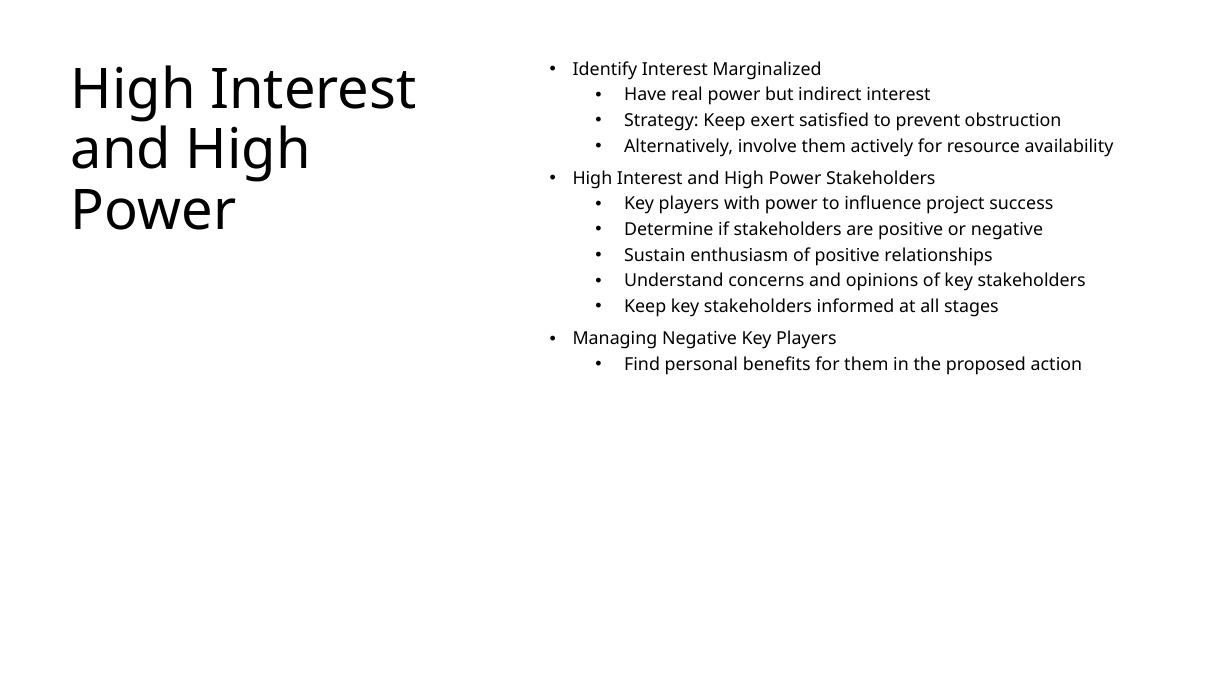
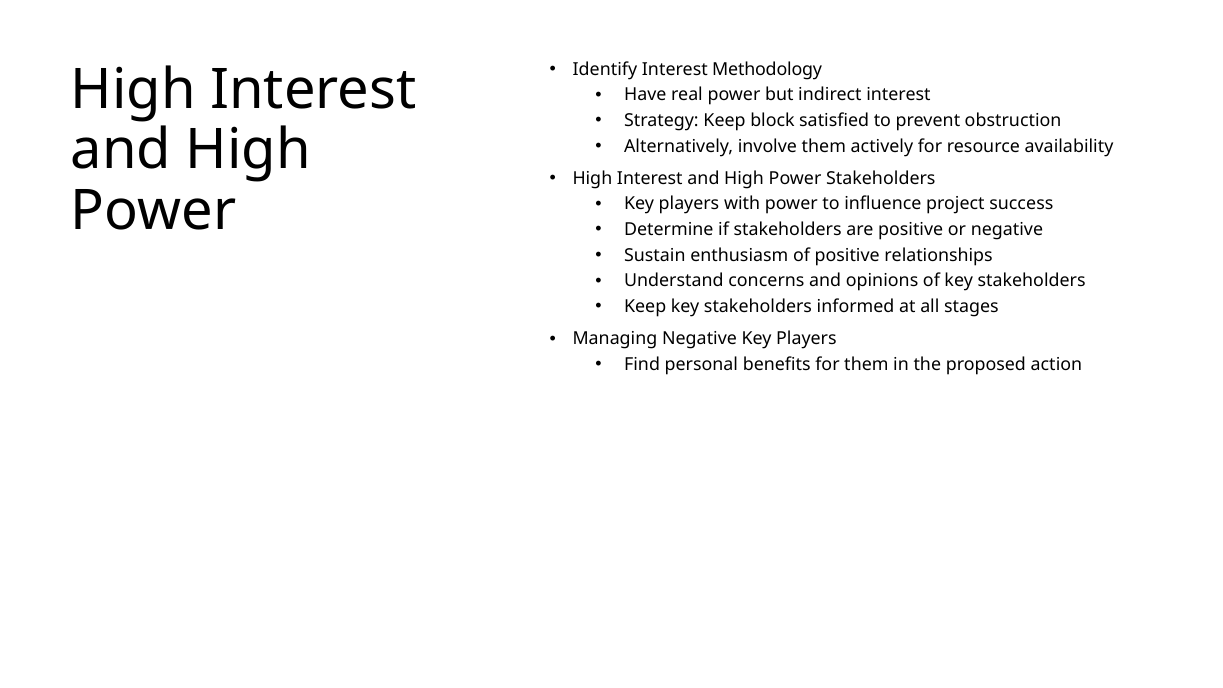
Marginalized: Marginalized -> Methodology
exert: exert -> block
